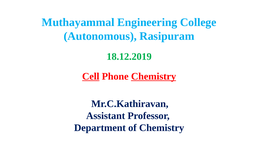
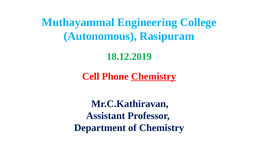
Cell underline: present -> none
